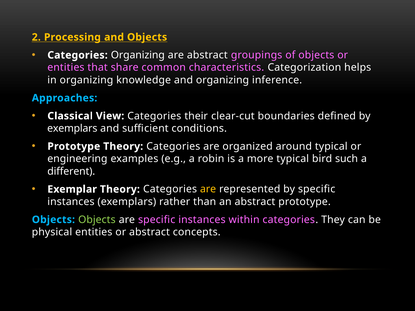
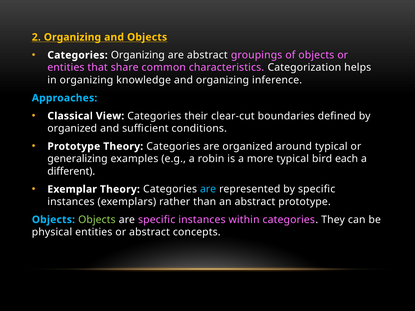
2 Processing: Processing -> Organizing
exemplars at (72, 129): exemplars -> organized
engineering: engineering -> generalizing
such: such -> each
are at (208, 189) colour: yellow -> light blue
